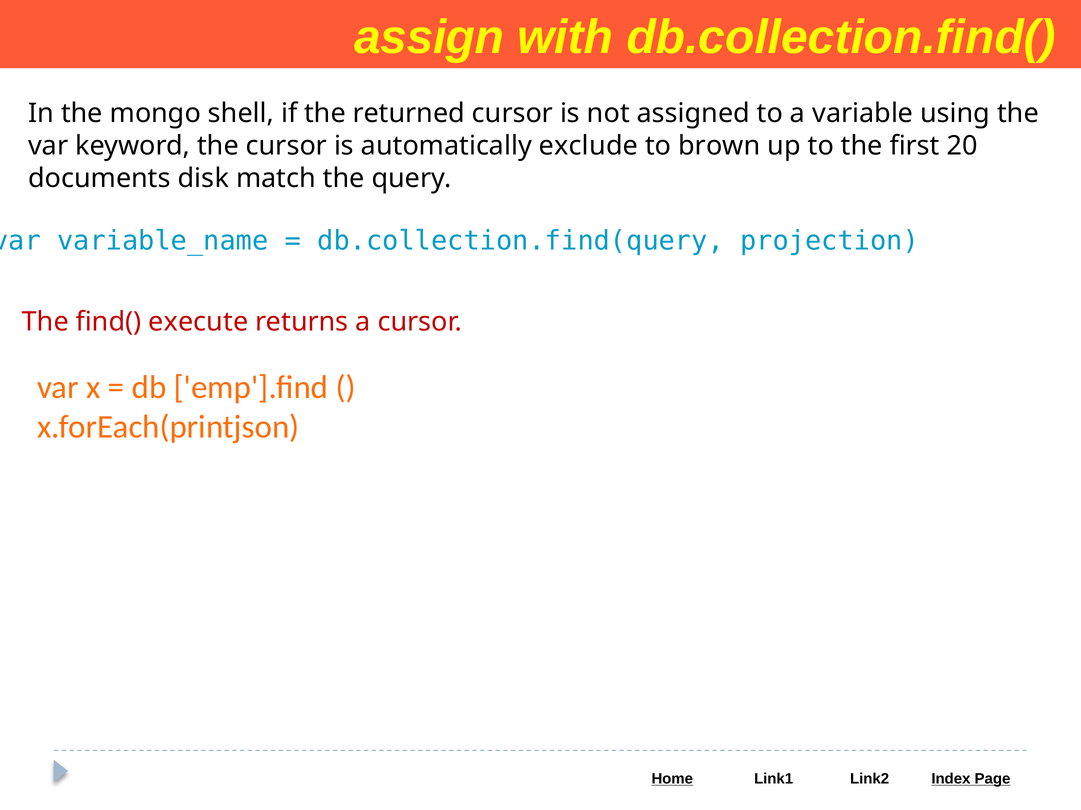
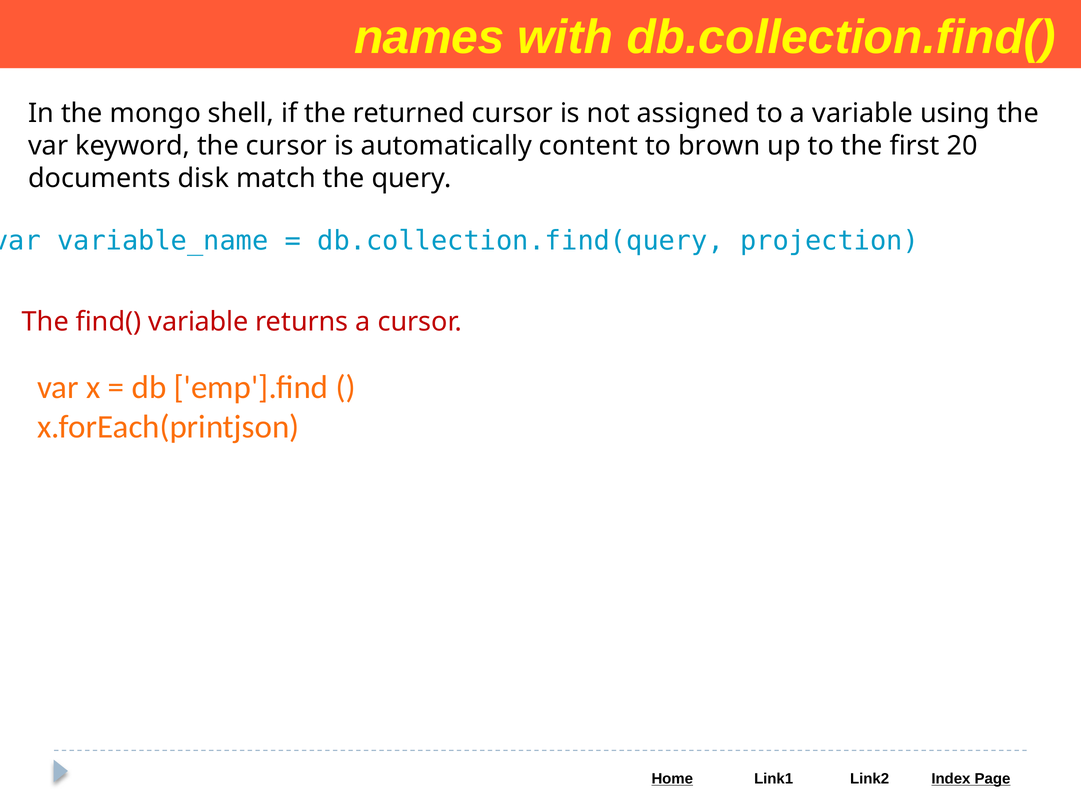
assign: assign -> names
exclude: exclude -> content
find( execute: execute -> variable
